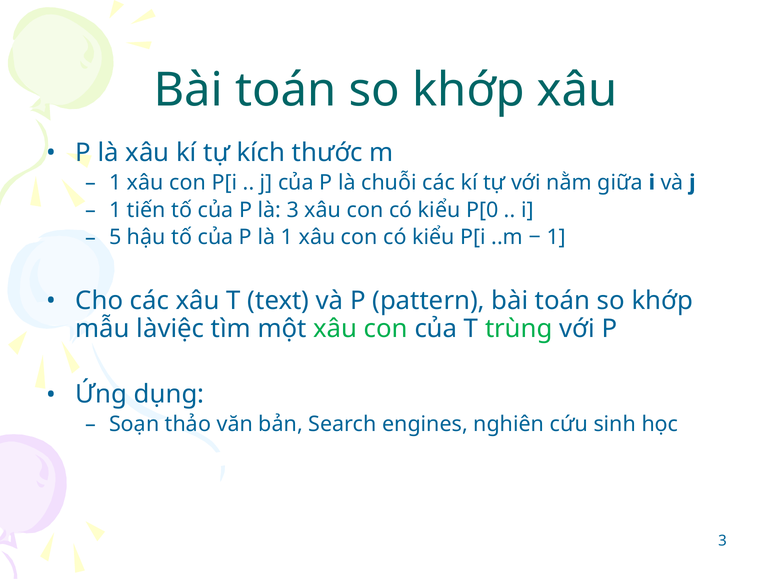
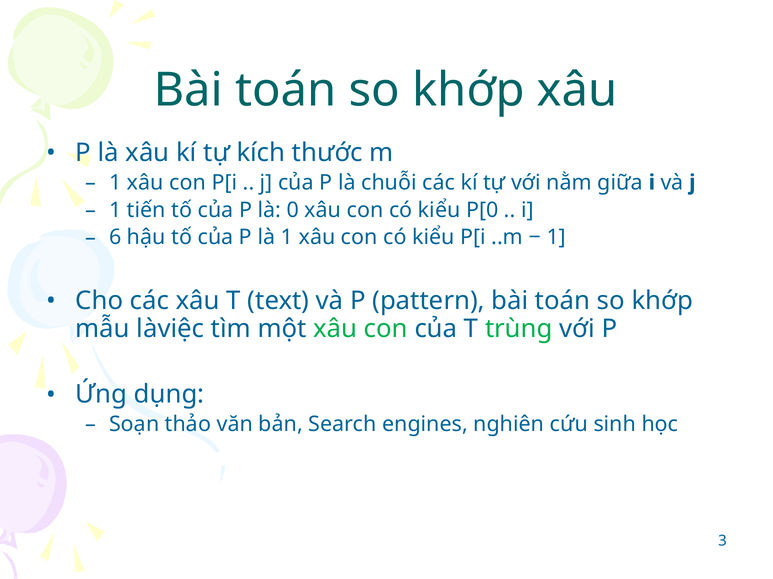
là 3: 3 -> 0
5: 5 -> 6
